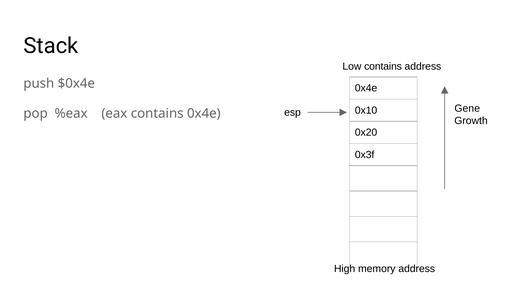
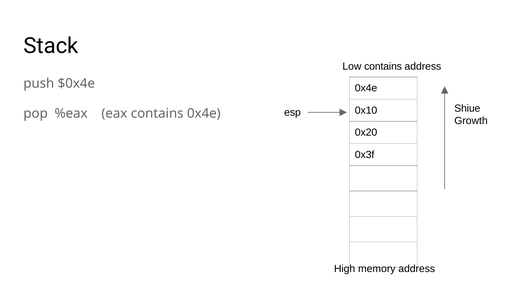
Gene: Gene -> Shiue
